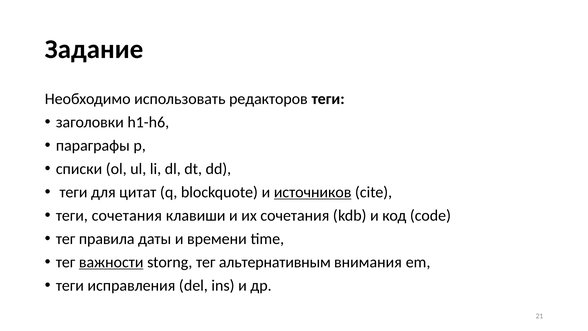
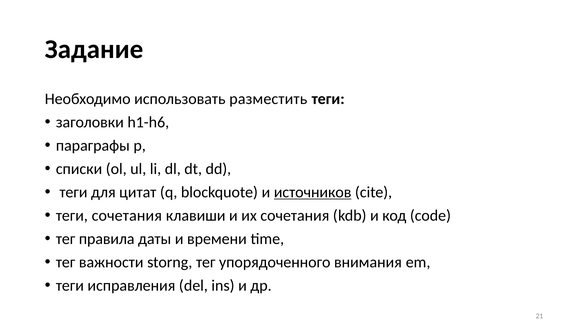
редакторов: редакторов -> разместить
важности underline: present -> none
альтернативным: альтернативным -> упорядоченного
